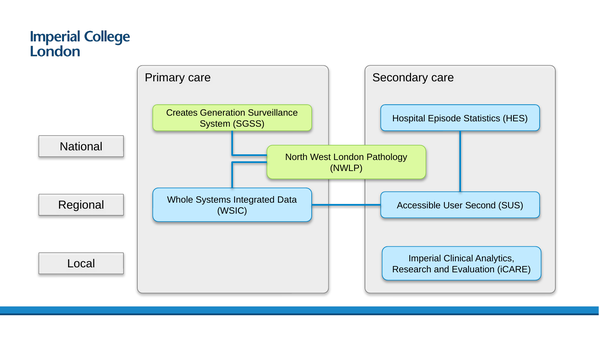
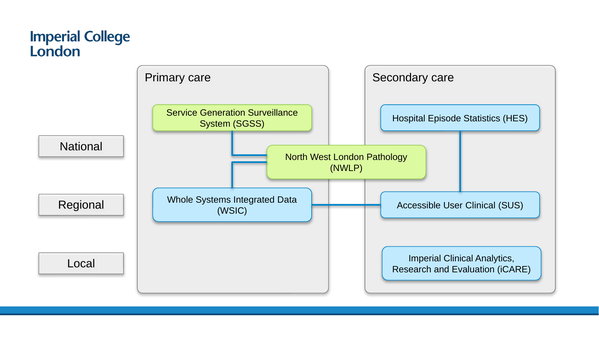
Creates: Creates -> Service
User Second: Second -> Clinical
